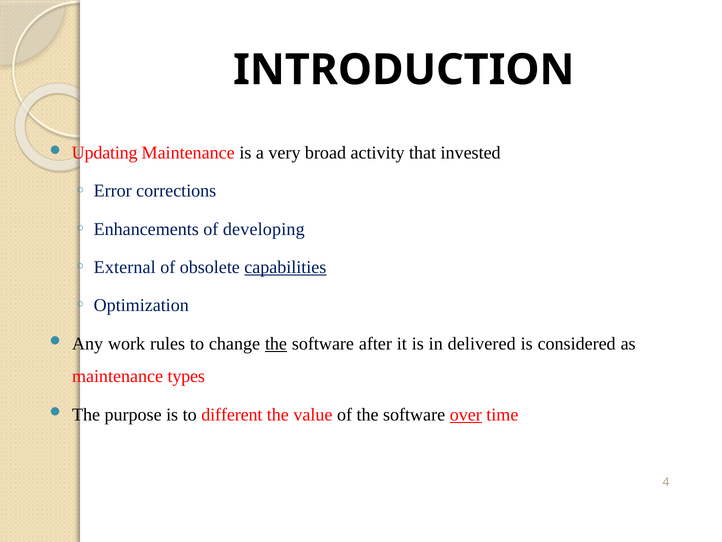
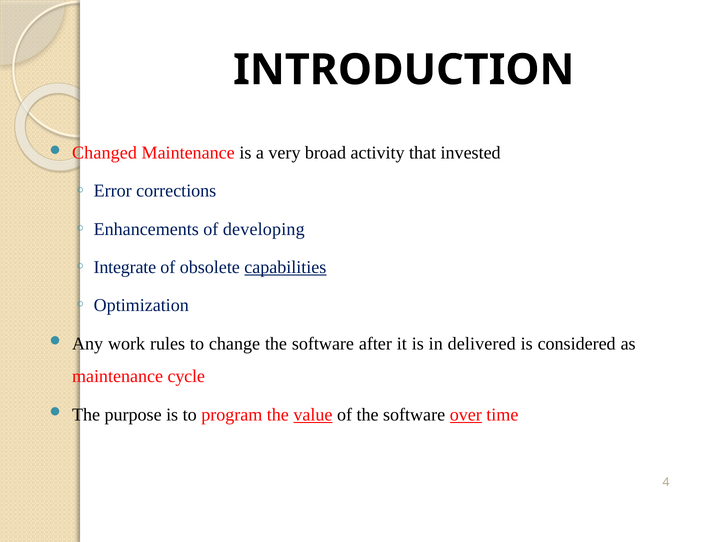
Updating: Updating -> Changed
External: External -> Integrate
the at (276, 343) underline: present -> none
types: types -> cycle
different: different -> program
value underline: none -> present
